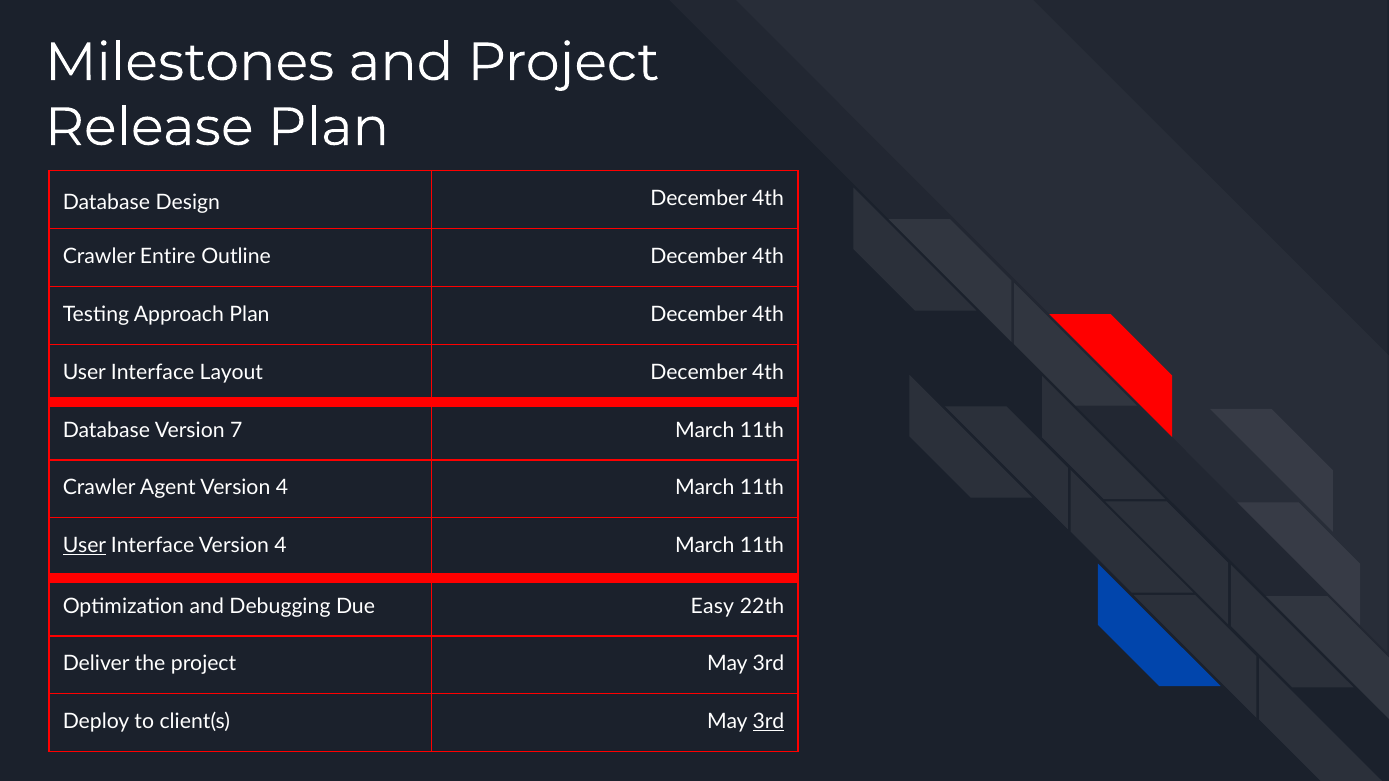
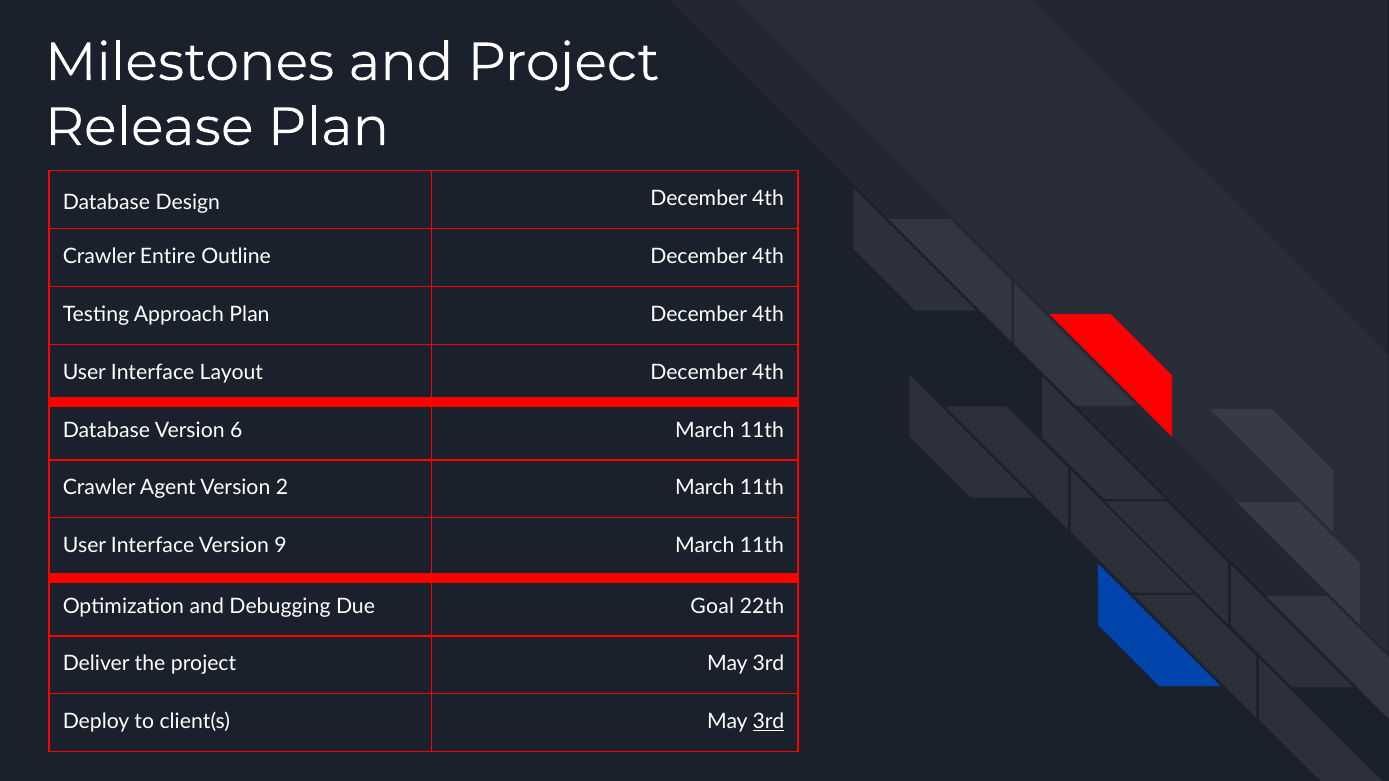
7: 7 -> 6
Agent Version 4: 4 -> 2
User at (84, 546) underline: present -> none
Interface Version 4: 4 -> 9
Easy: Easy -> Goal
